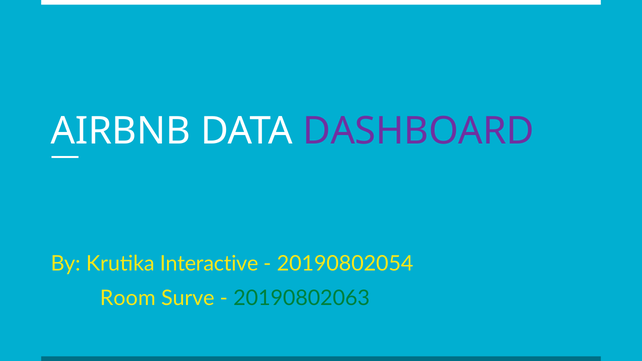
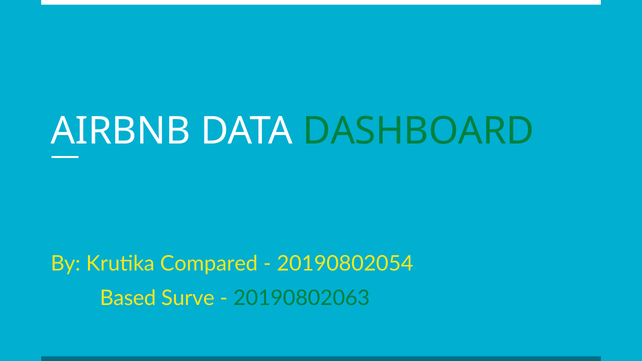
DASHBOARD colour: purple -> green
Interactive: Interactive -> Compared
Room: Room -> Based
